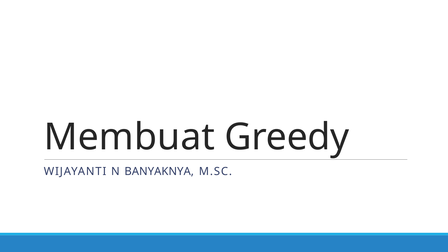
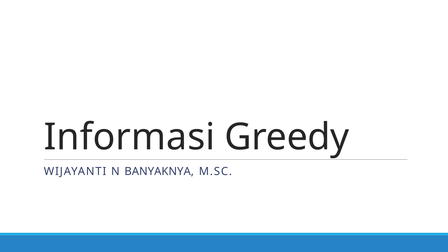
Membuat: Membuat -> Informasi
